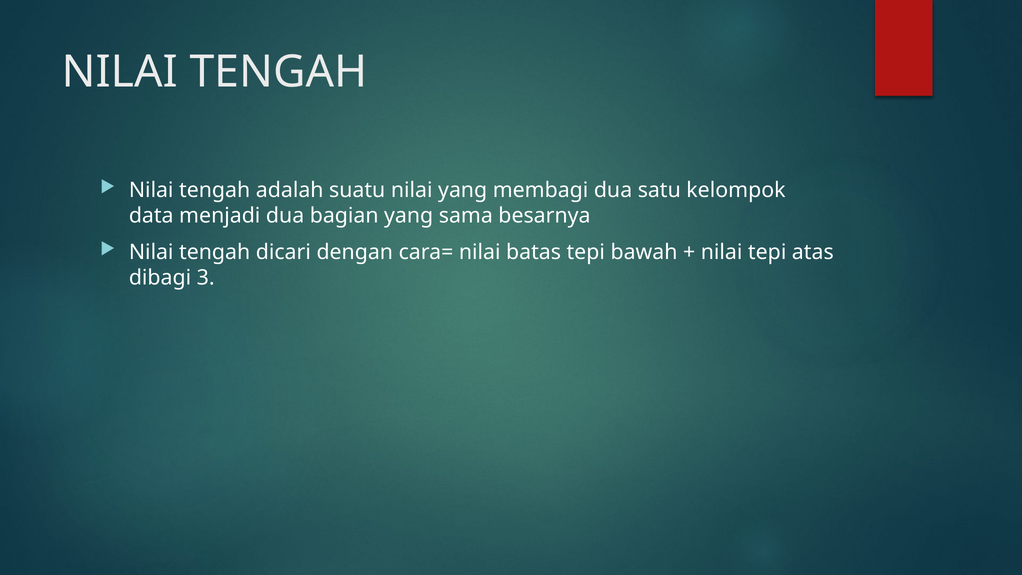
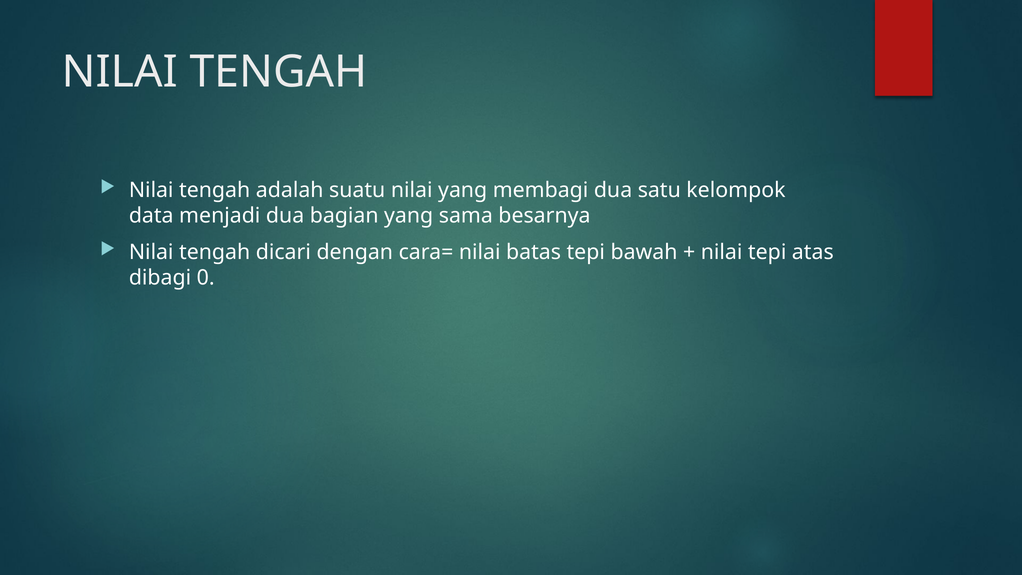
3: 3 -> 0
